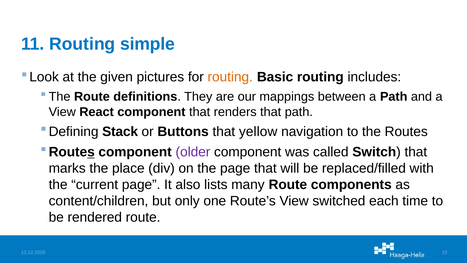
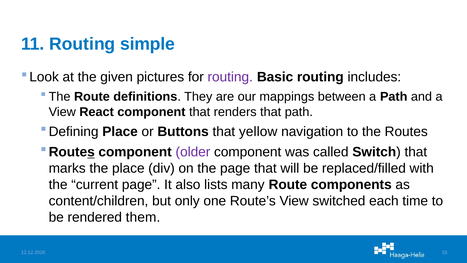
routing at (230, 77) colour: orange -> purple
Stack at (120, 132): Stack -> Place
rendered route: route -> them
